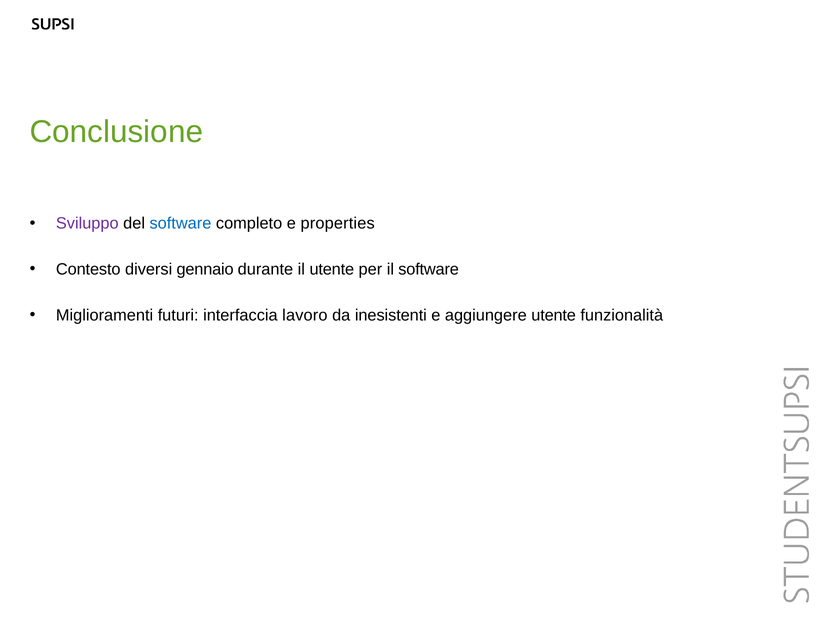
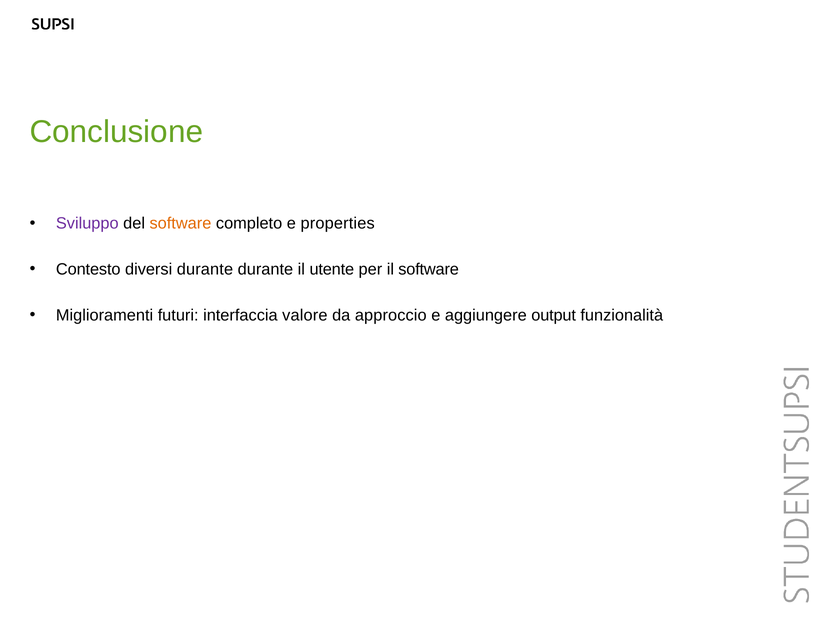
software at (180, 224) colour: blue -> orange
diversi gennaio: gennaio -> durante
lavoro: lavoro -> valore
inesistenti: inesistenti -> approccio
aggiungere utente: utente -> output
